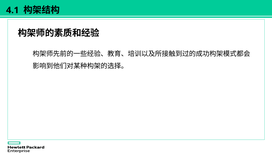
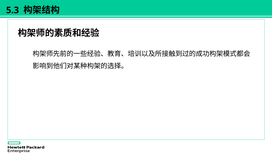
4.1: 4.1 -> 5.3
